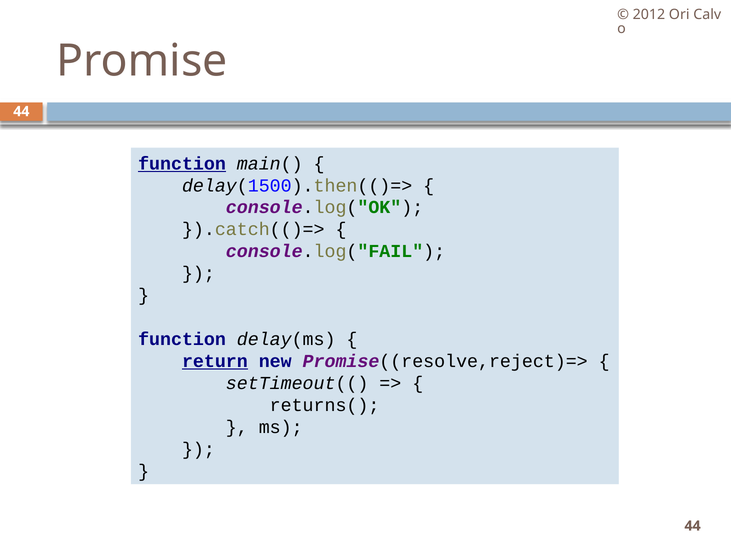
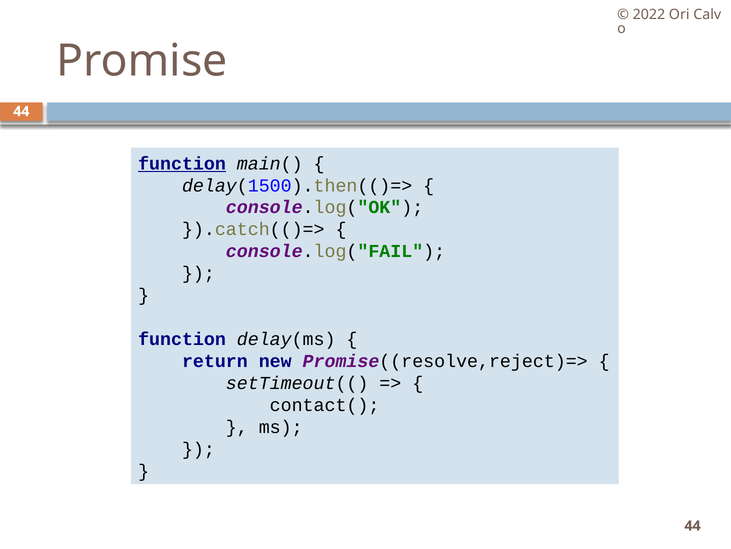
2012: 2012 -> 2022
return underline: present -> none
returns(: returns( -> contact(
